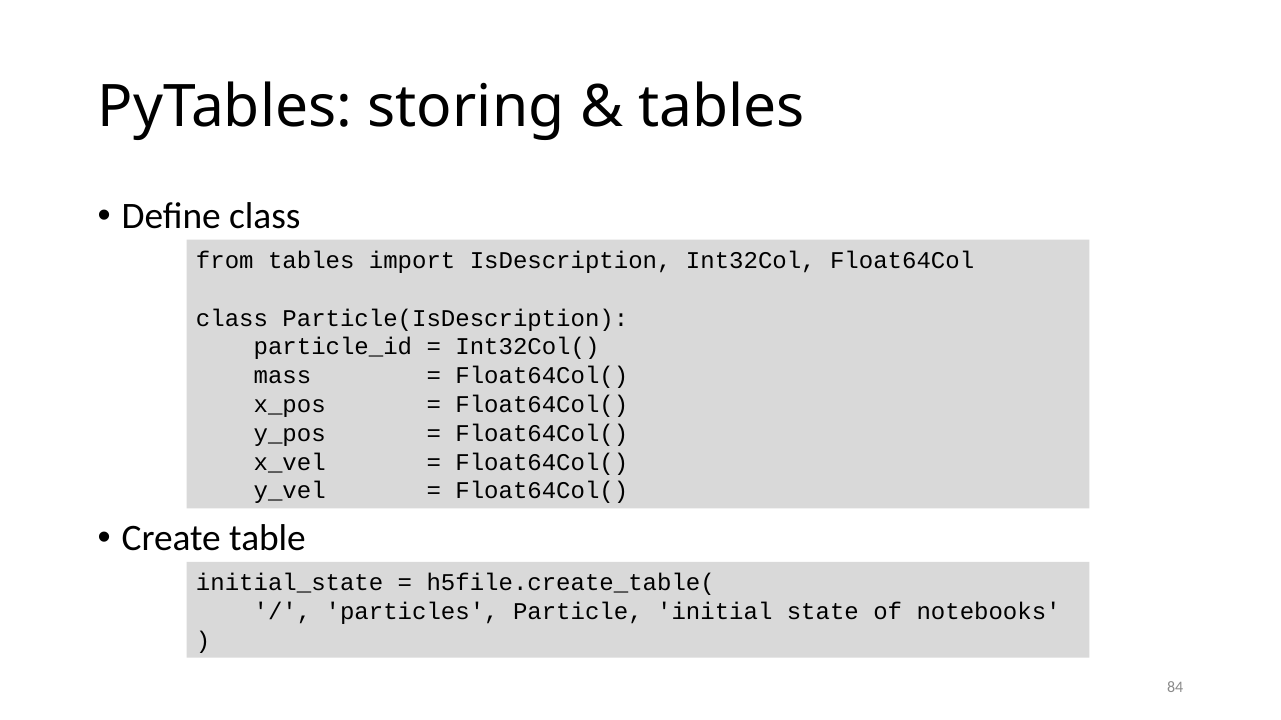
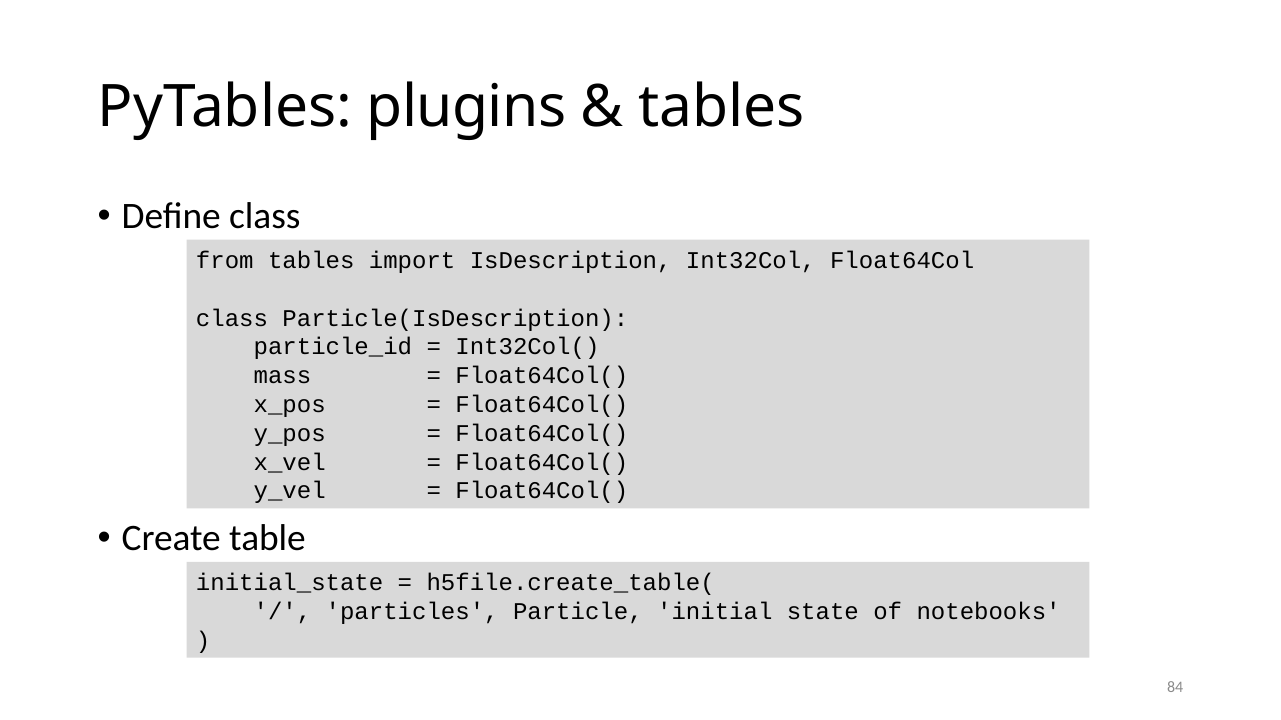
storing: storing -> plugins
